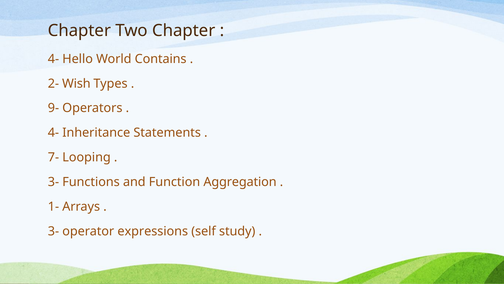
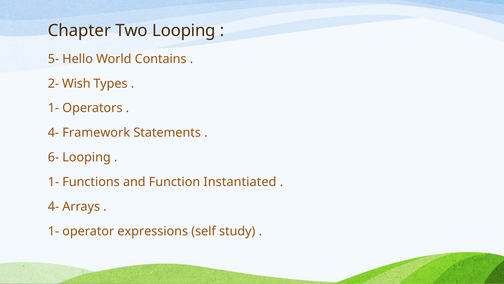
Two Chapter: Chapter -> Looping
4- at (53, 59): 4- -> 5-
9- at (53, 108): 9- -> 1-
Inheritance: Inheritance -> Framework
7-: 7- -> 6-
3- at (53, 182): 3- -> 1-
Aggregation: Aggregation -> Instantiated
1- at (53, 206): 1- -> 4-
3- at (53, 231): 3- -> 1-
